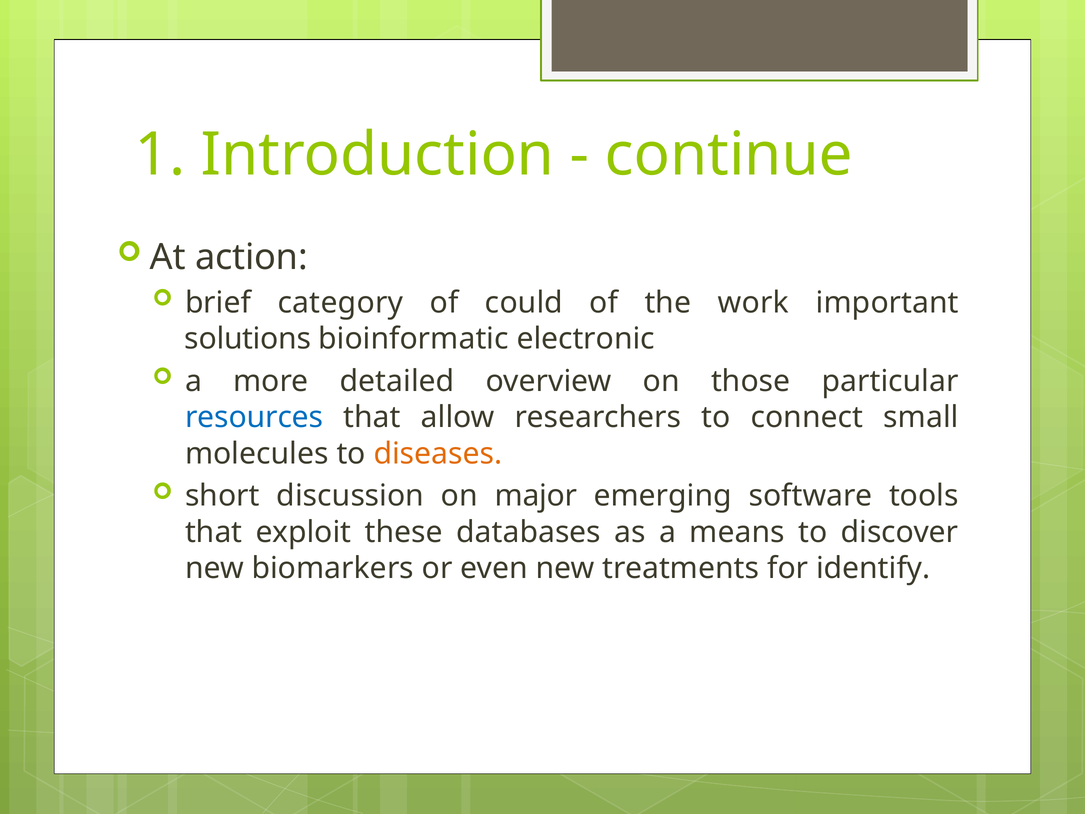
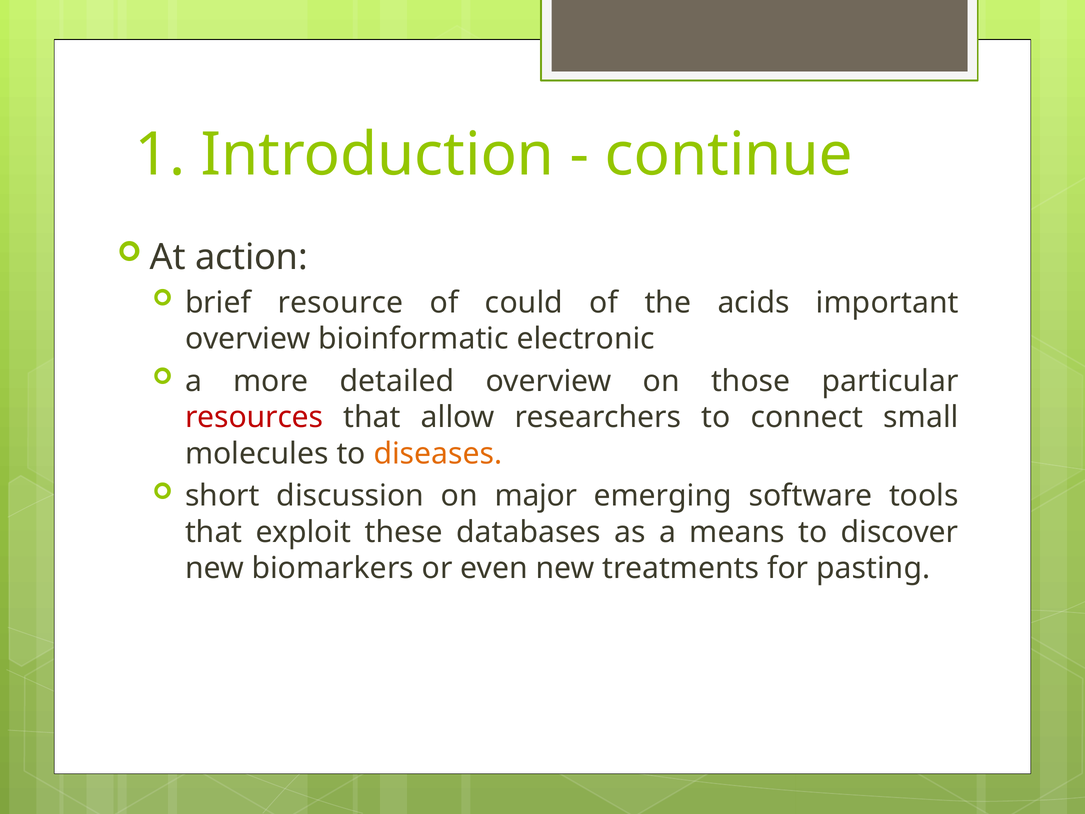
category: category -> resource
work: work -> acids
solutions at (248, 339): solutions -> overview
resources colour: blue -> red
identify: identify -> pasting
